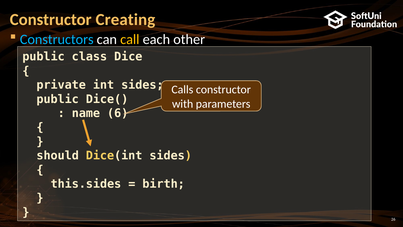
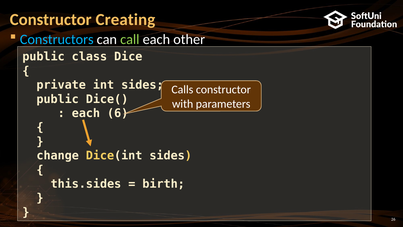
call colour: yellow -> light green
name at (86, 113): name -> each
should: should -> change
